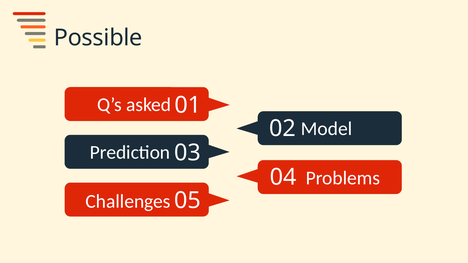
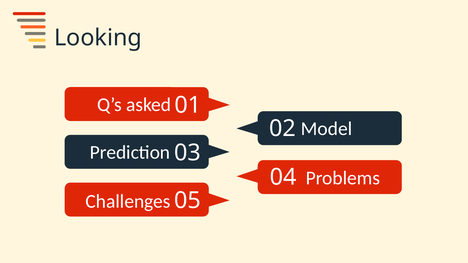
Possible: Possible -> Looking
